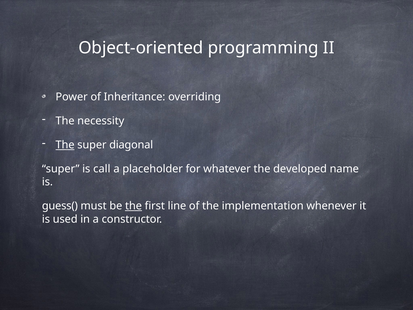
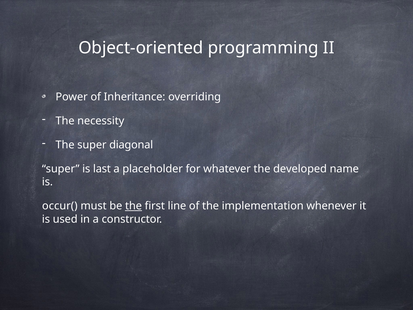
The at (65, 145) underline: present -> none
call: call -> last
guess(: guess( -> occur(
